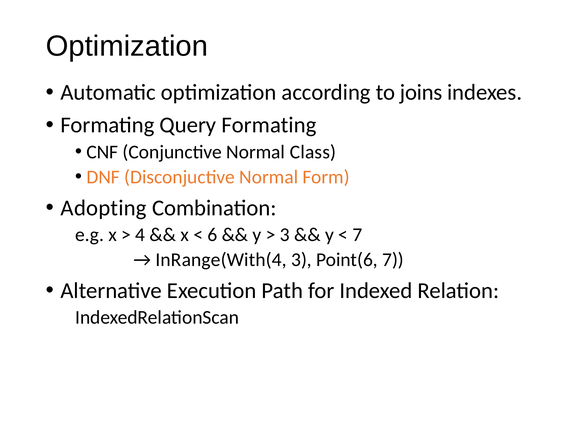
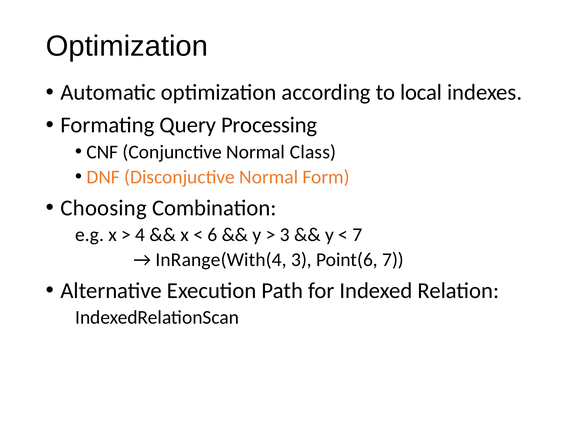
joins: joins -> local
Query Formating: Formating -> Processing
Adopting: Adopting -> Choosing
